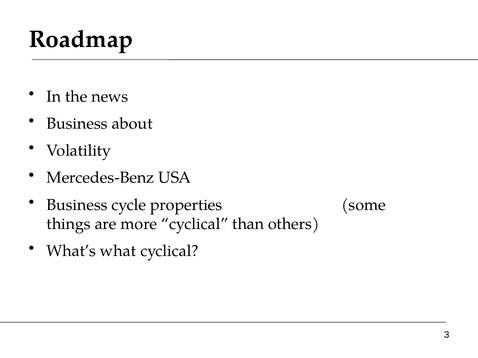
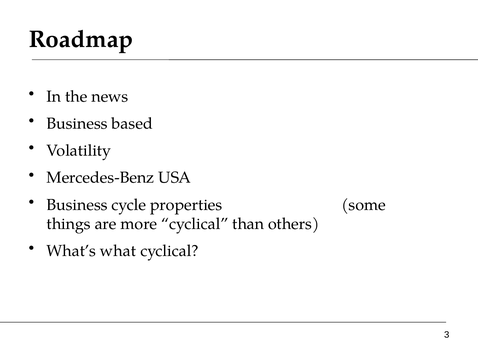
about: about -> based
